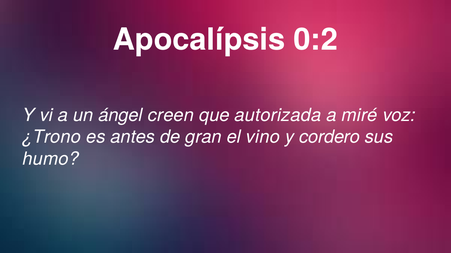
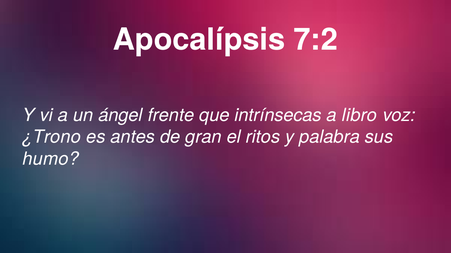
0:2: 0:2 -> 7:2
creen: creen -> frente
autorizada: autorizada -> intrínsecas
miré: miré -> libro
vino: vino -> ritos
cordero: cordero -> palabra
